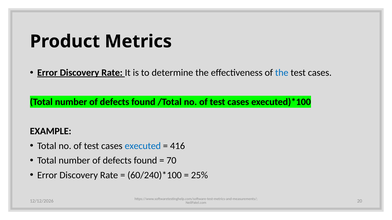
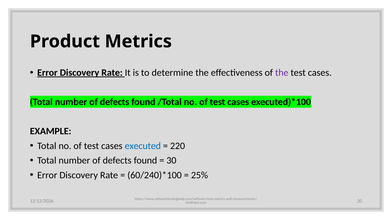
the at (282, 73) colour: blue -> purple
416: 416 -> 220
70: 70 -> 30
